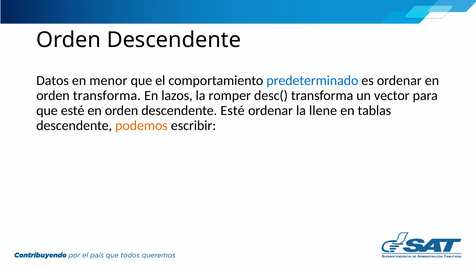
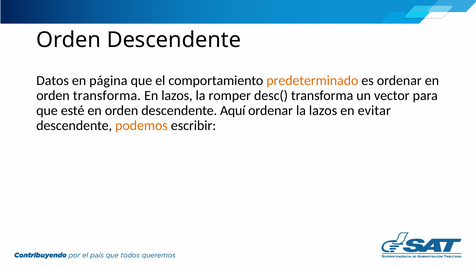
menor: menor -> página
predeterminado colour: blue -> orange
descendente Esté: Esté -> Aquí
la llene: llene -> lazos
tablas: tablas -> evitar
